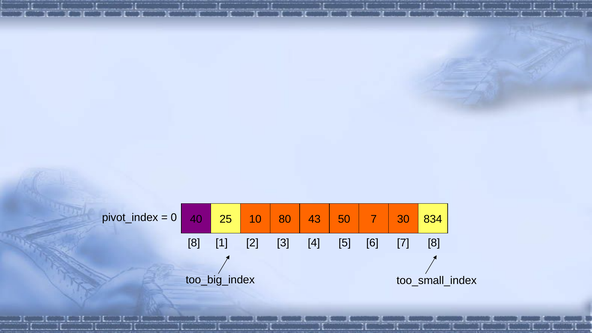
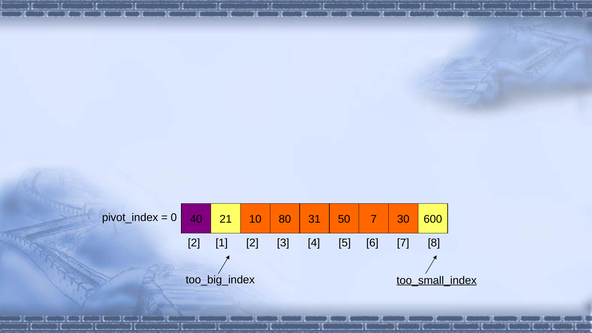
25: 25 -> 21
43: 43 -> 31
834: 834 -> 600
8 at (194, 243): 8 -> 2
too_small_index underline: none -> present
